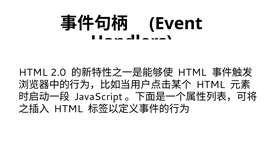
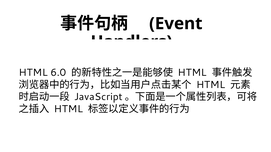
2.0: 2.0 -> 6.0
